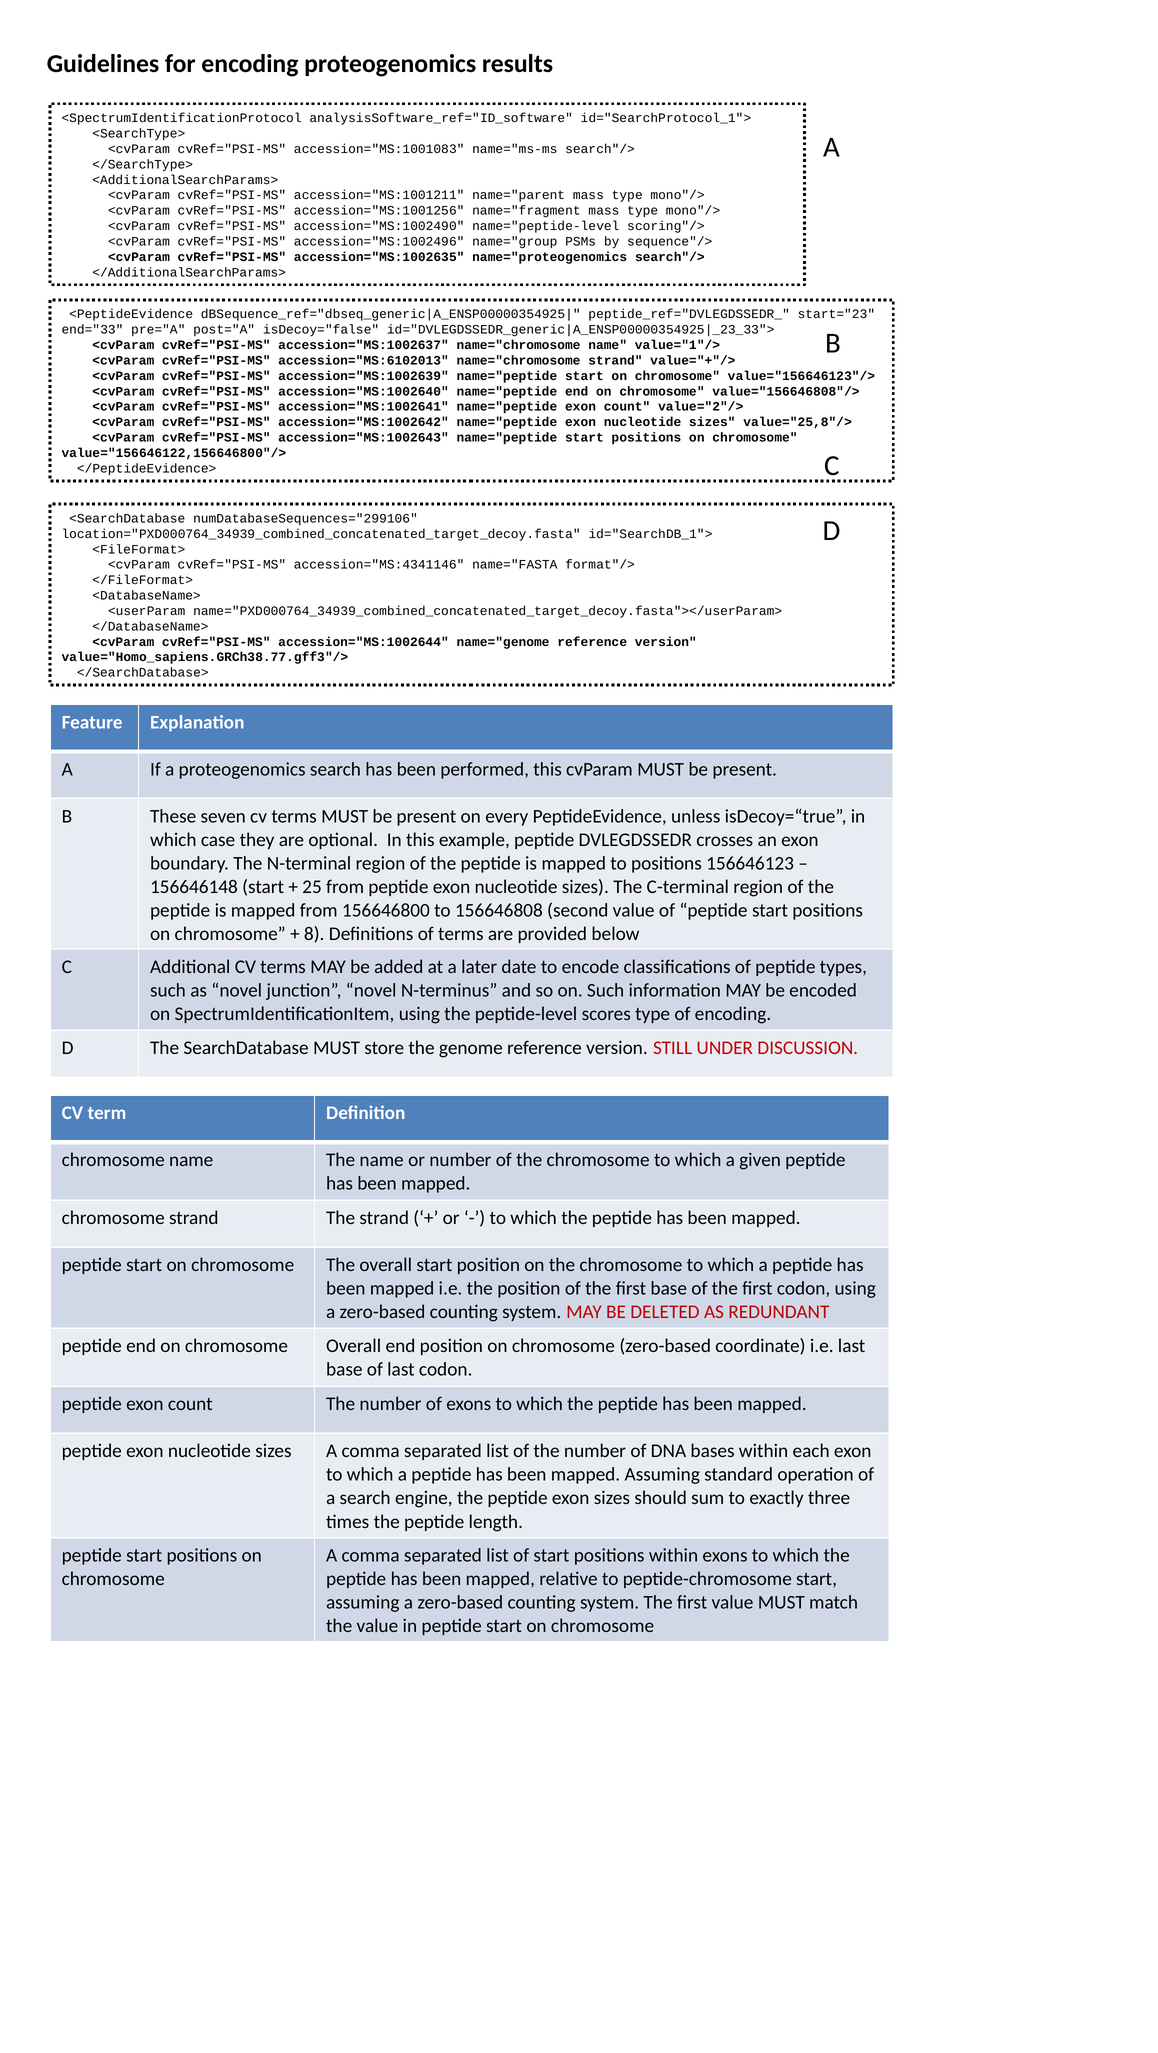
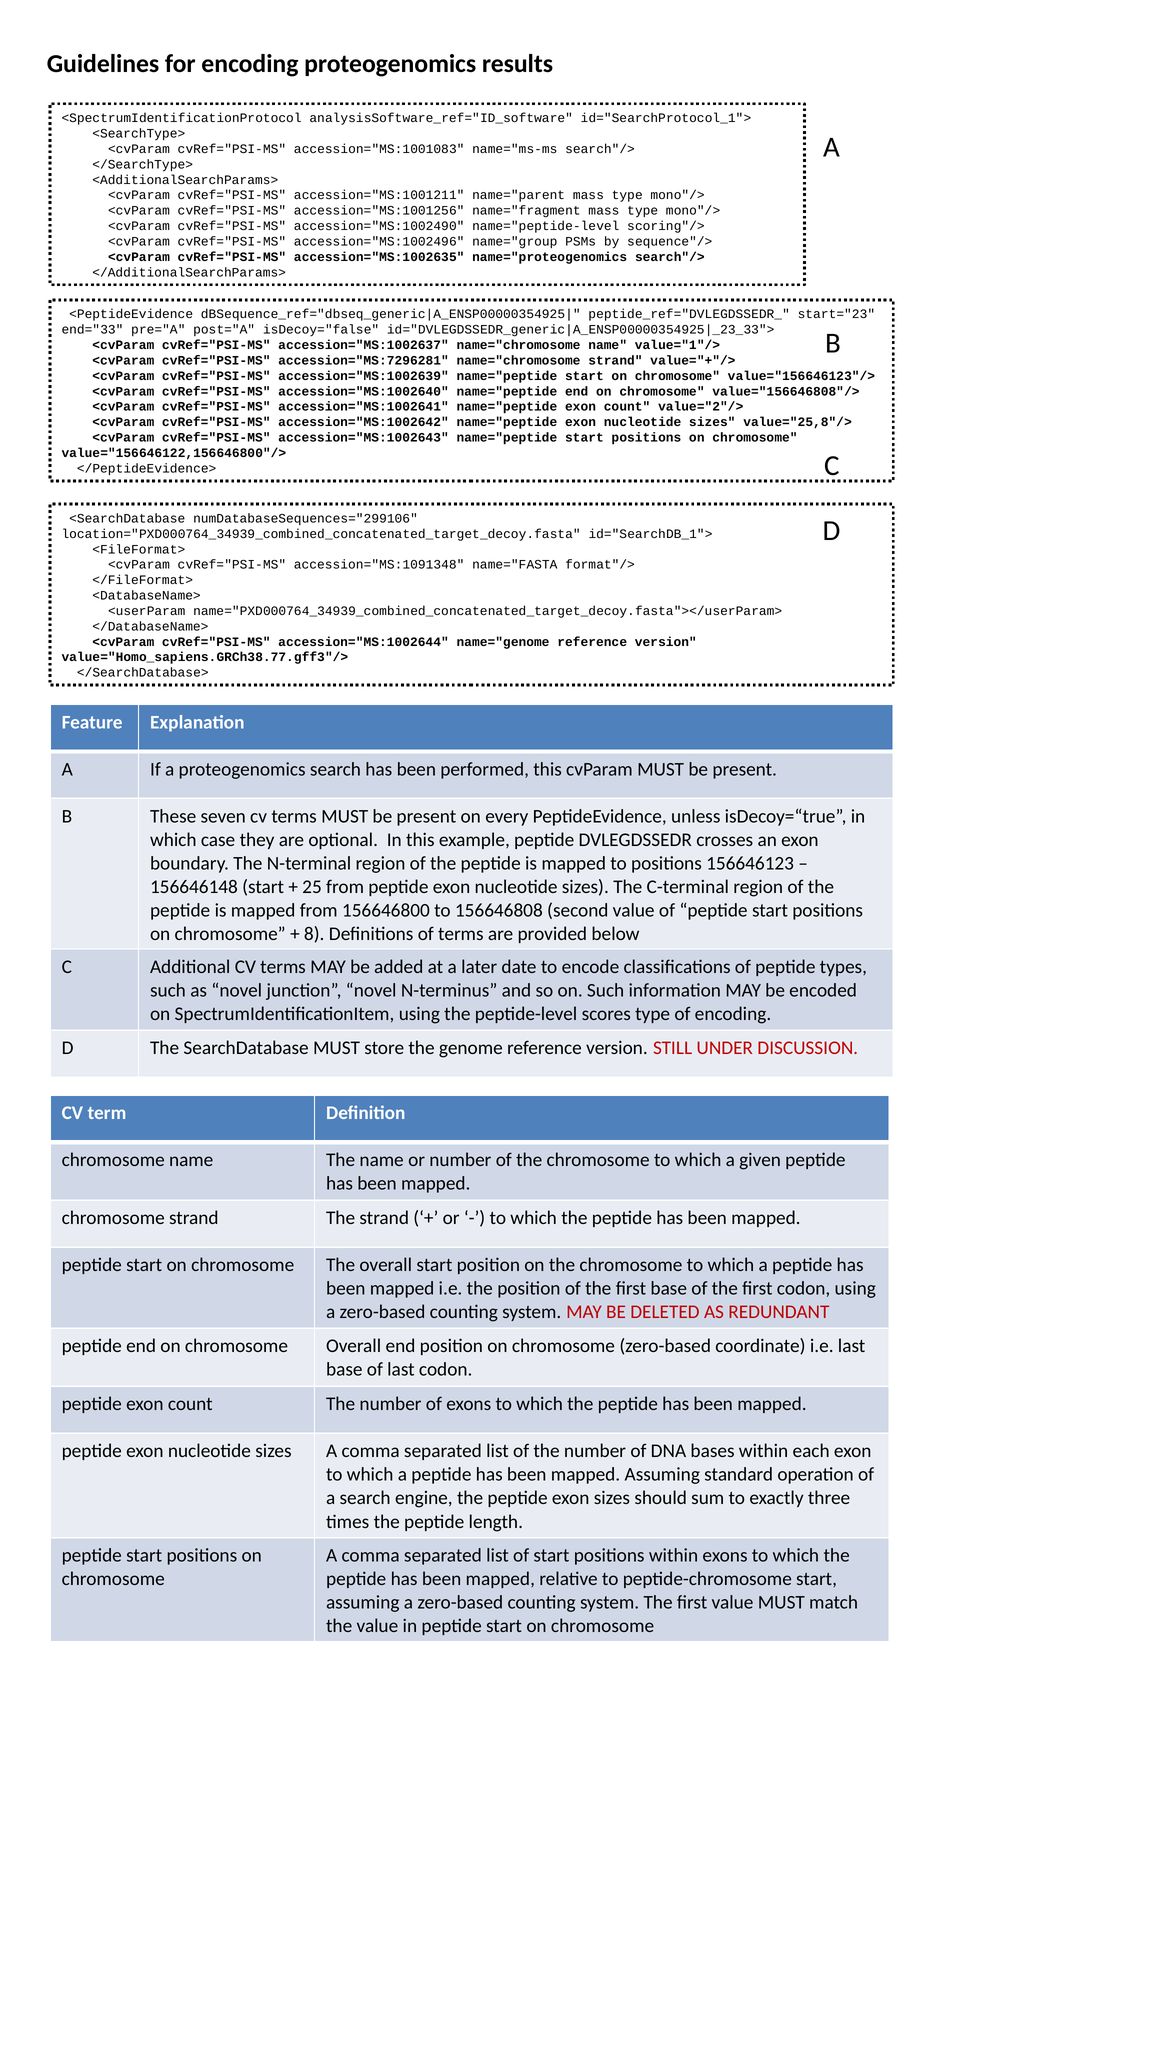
accession="MS:6102013: accession="MS:6102013 -> accession="MS:7296281
accession="MS:4341146: accession="MS:4341146 -> accession="MS:1091348
